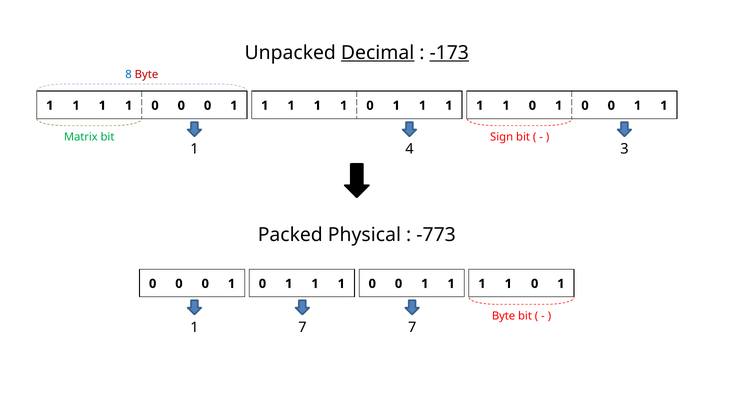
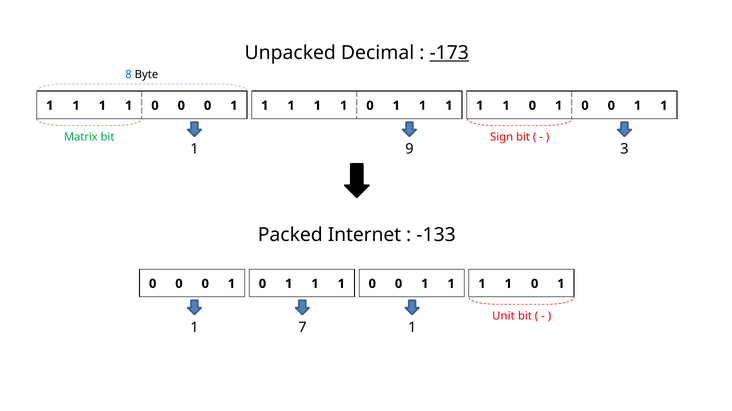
Decimal underline: present -> none
Byte at (146, 75) colour: red -> black
4: 4 -> 9
Physical: Physical -> Internet
-773: -773 -> -133
Byte at (504, 316): Byte -> Unit
7 7: 7 -> 1
